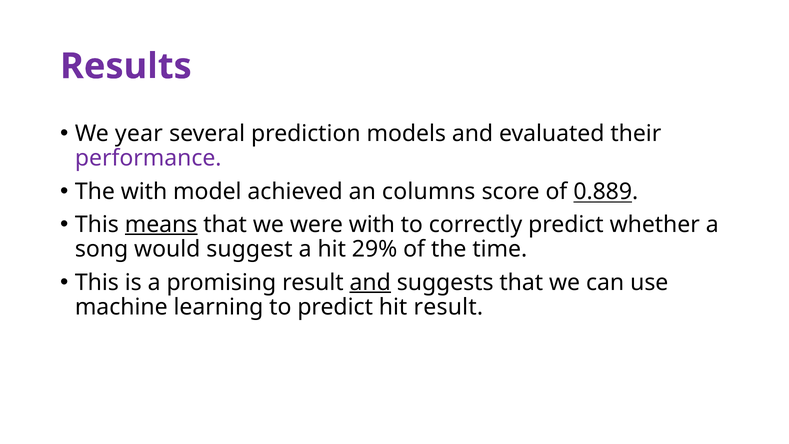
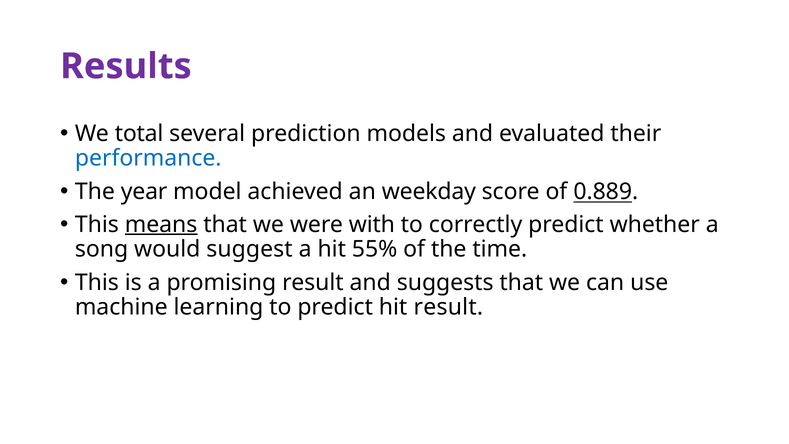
year: year -> total
performance colour: purple -> blue
The with: with -> year
columns: columns -> weekday
29%: 29% -> 55%
and at (370, 282) underline: present -> none
